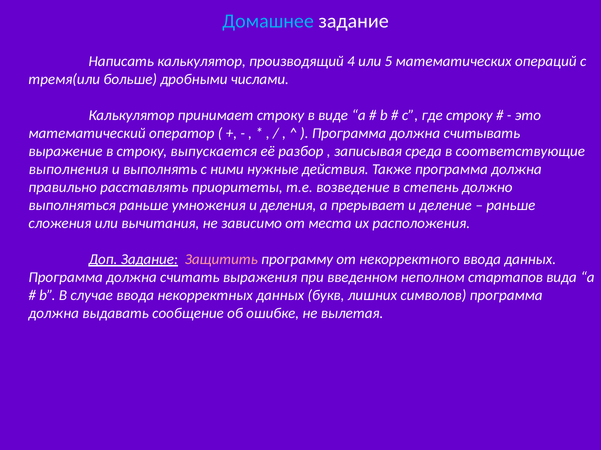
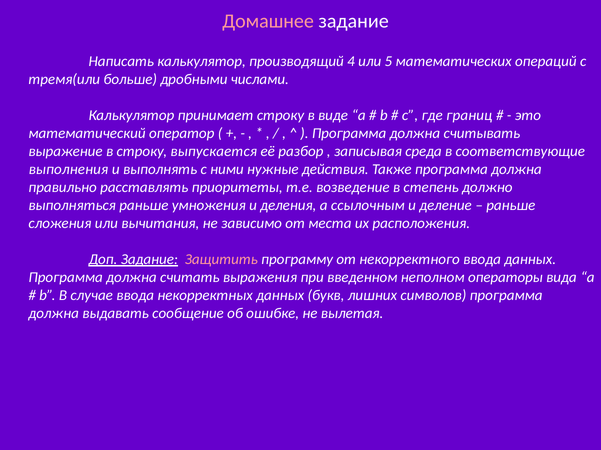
Домашнее colour: light blue -> pink
где строку: строку -> границ
прерывает: прерывает -> ссылочным
стартапов: стартапов -> операторы
